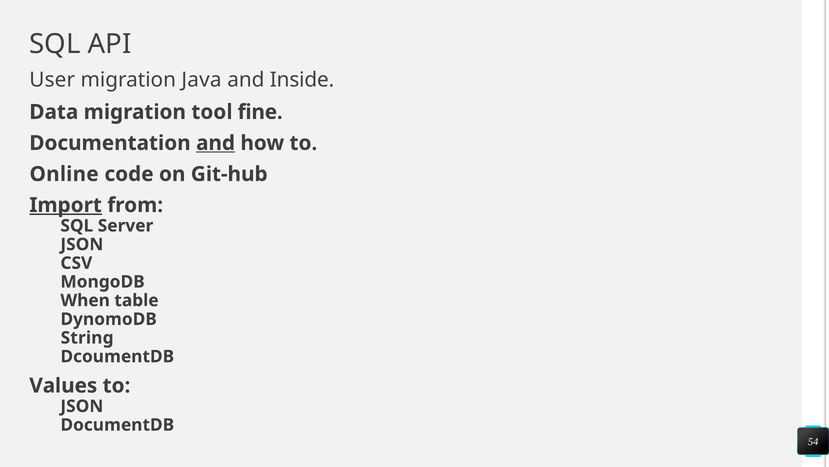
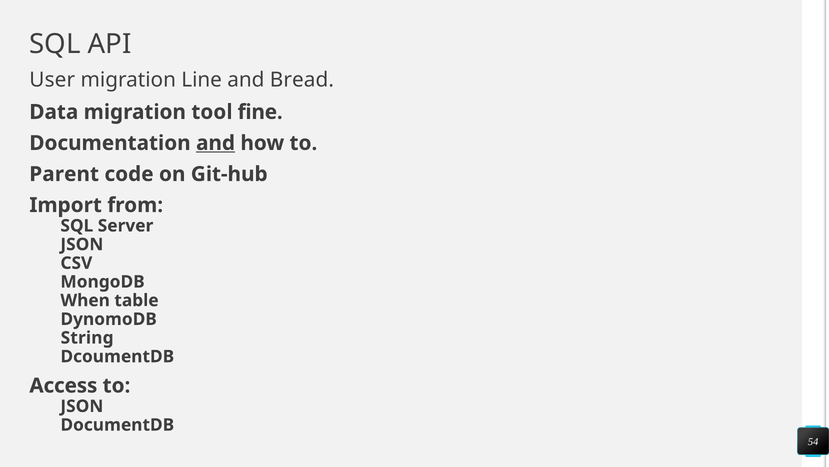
Java: Java -> Line
Inside: Inside -> Bread
Online: Online -> Parent
Import underline: present -> none
Values: Values -> Access
